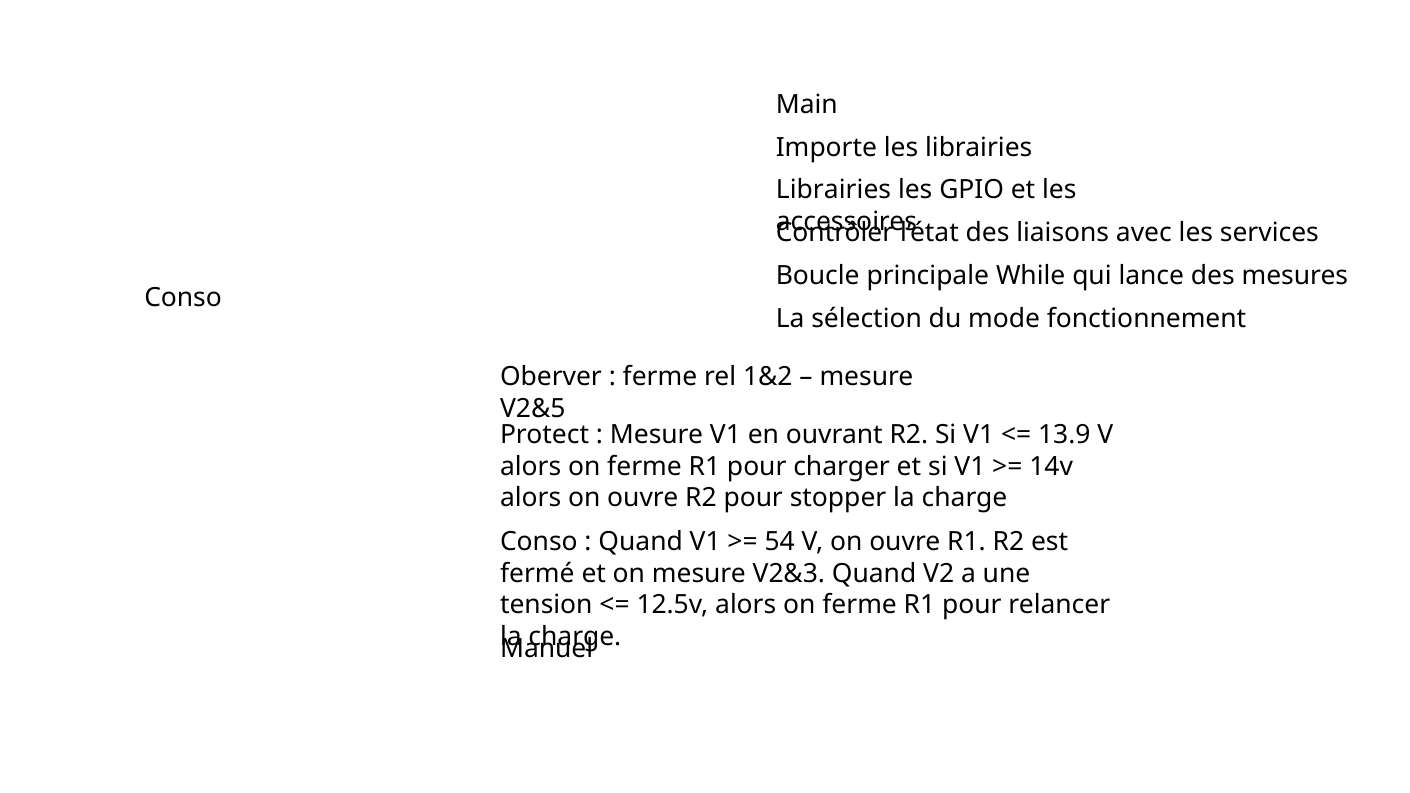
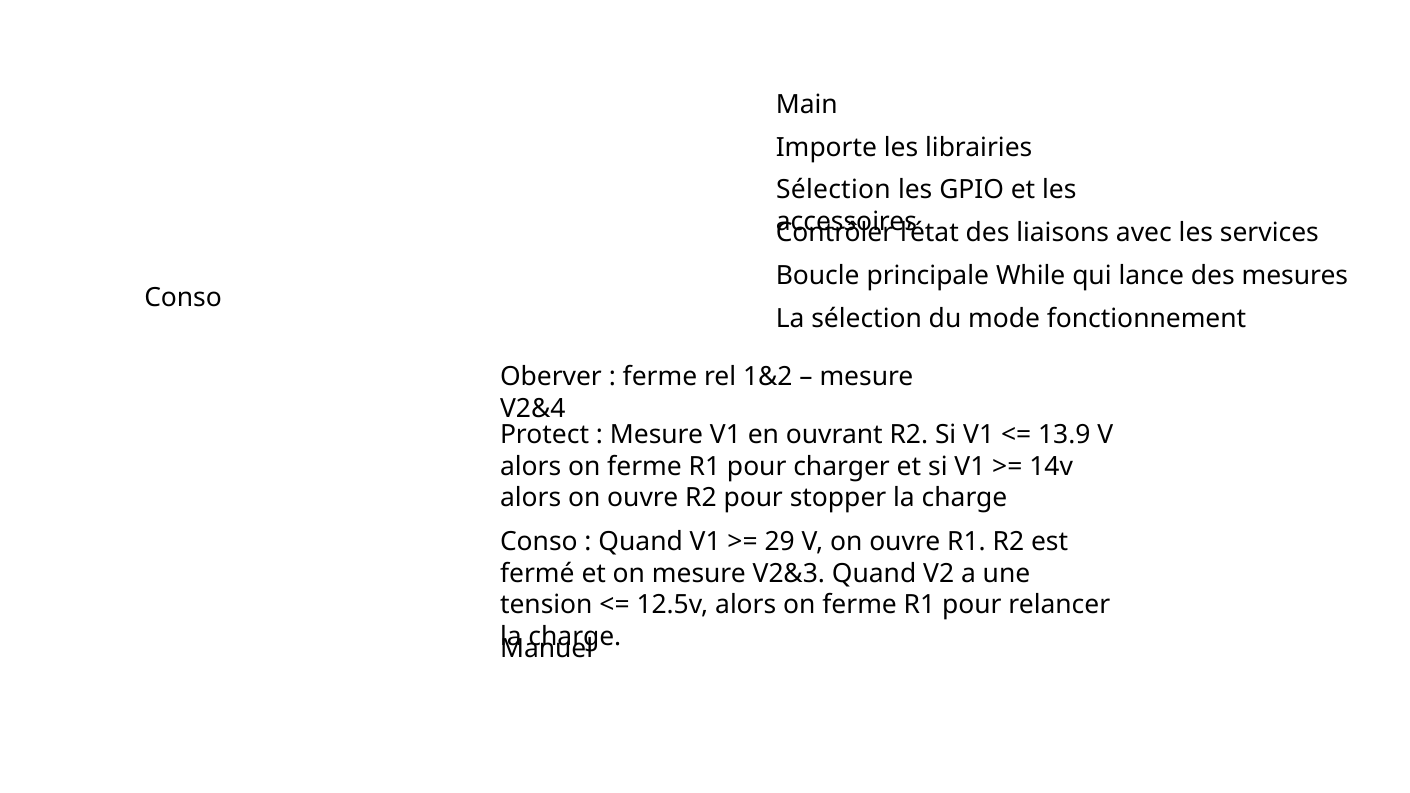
Librairies at (834, 190): Librairies -> Sélection
V2&5: V2&5 -> V2&4
54: 54 -> 29
